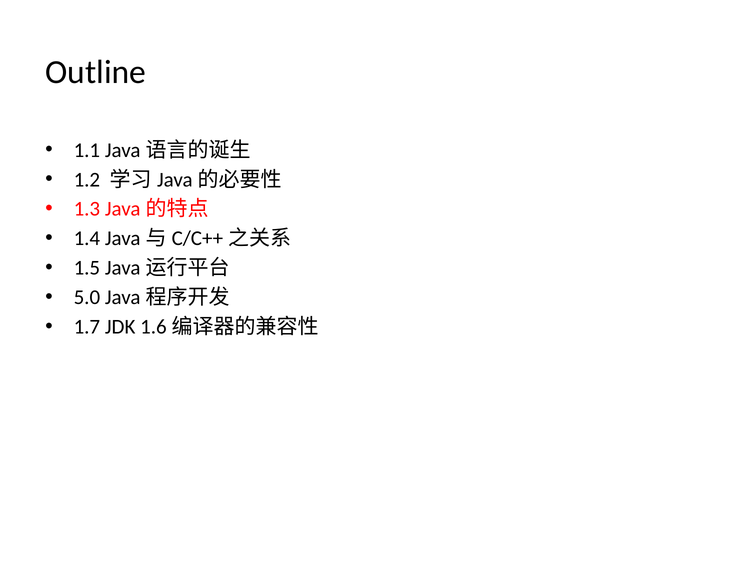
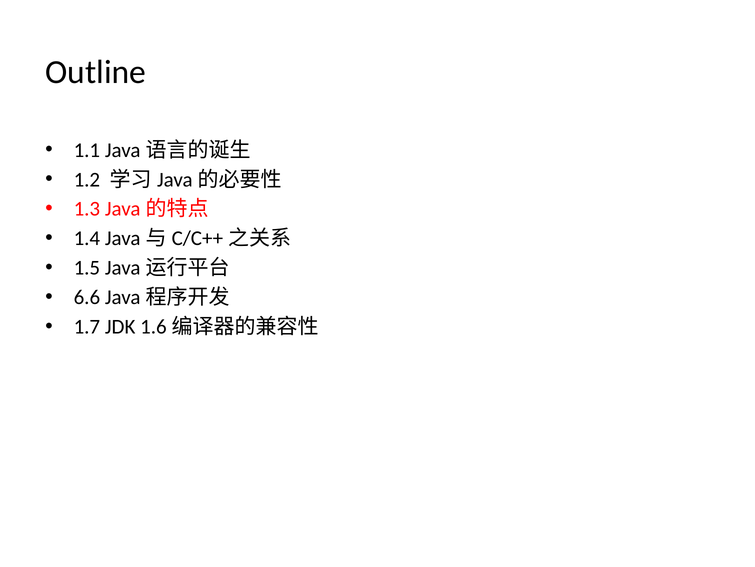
5.0: 5.0 -> 6.6
